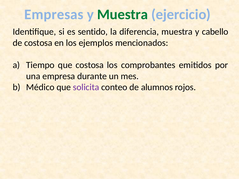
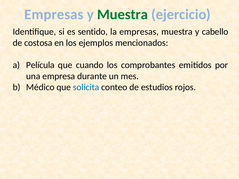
la diferencia: diferencia -> empresas
Tiempo: Tiempo -> Película
que costosa: costosa -> cuando
solicita colour: purple -> blue
alumnos: alumnos -> estudios
